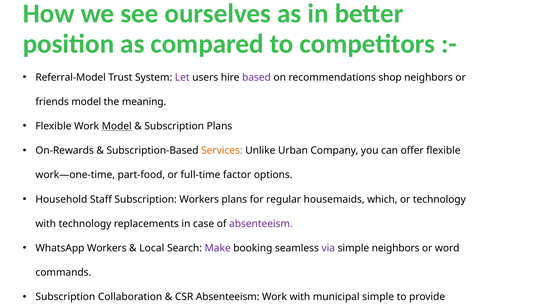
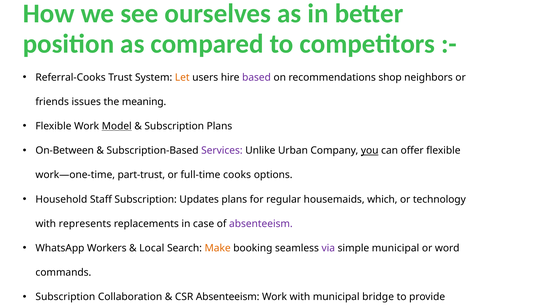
Referral-Model: Referral-Model -> Referral-Cooks
Let colour: purple -> orange
friends model: model -> issues
On-Rewards: On-Rewards -> On-Between
Services colour: orange -> purple
you underline: none -> present
part-food: part-food -> part-trust
full-time factor: factor -> cooks
Subscription Workers: Workers -> Updates
with technology: technology -> represents
Make colour: purple -> orange
simple neighbors: neighbors -> municipal
municipal simple: simple -> bridge
